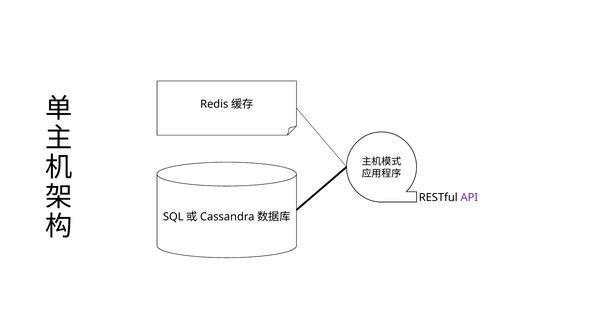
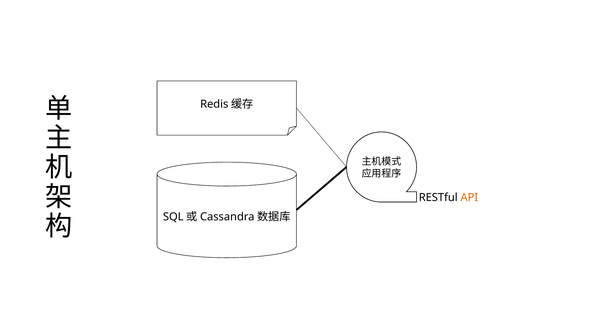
API colour: purple -> orange
